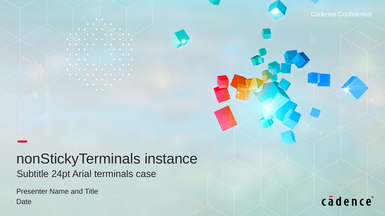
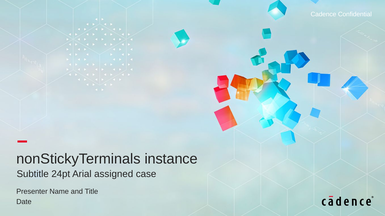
terminals: terminals -> assigned
